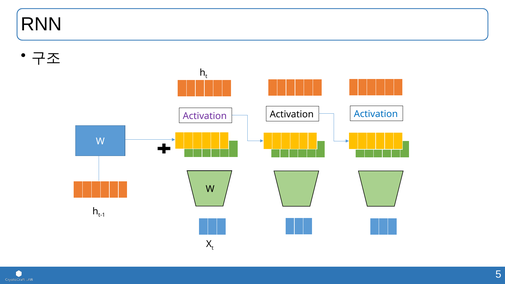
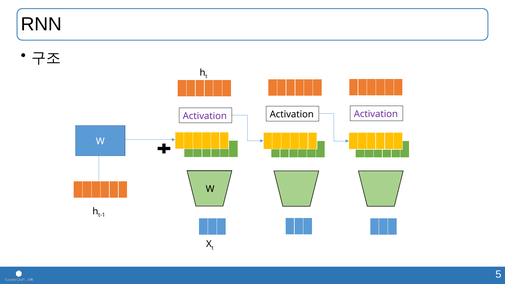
Activation at (376, 114) colour: blue -> purple
